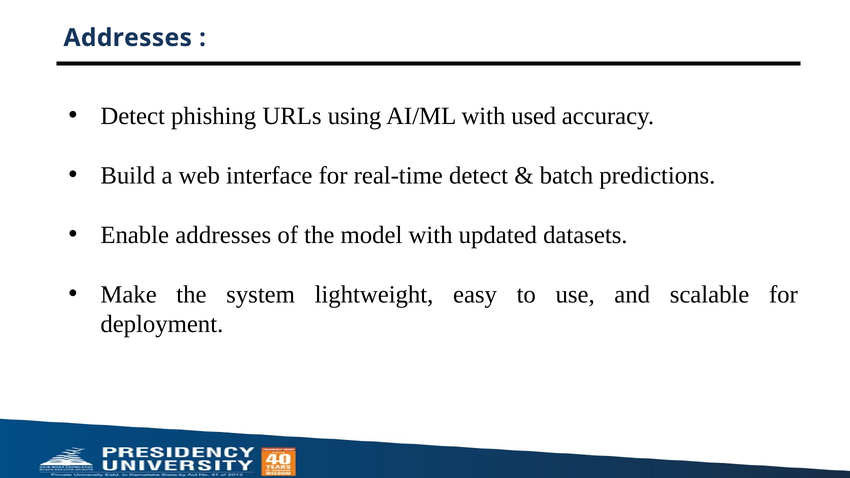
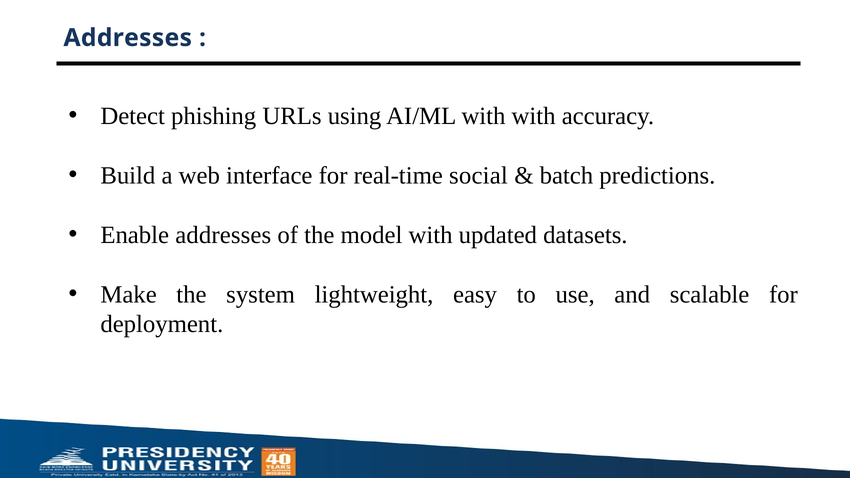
with used: used -> with
real-time detect: detect -> social
